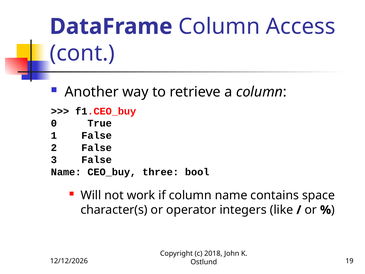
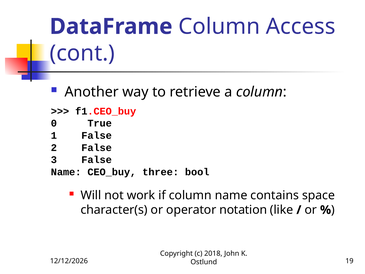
integers: integers -> notation
